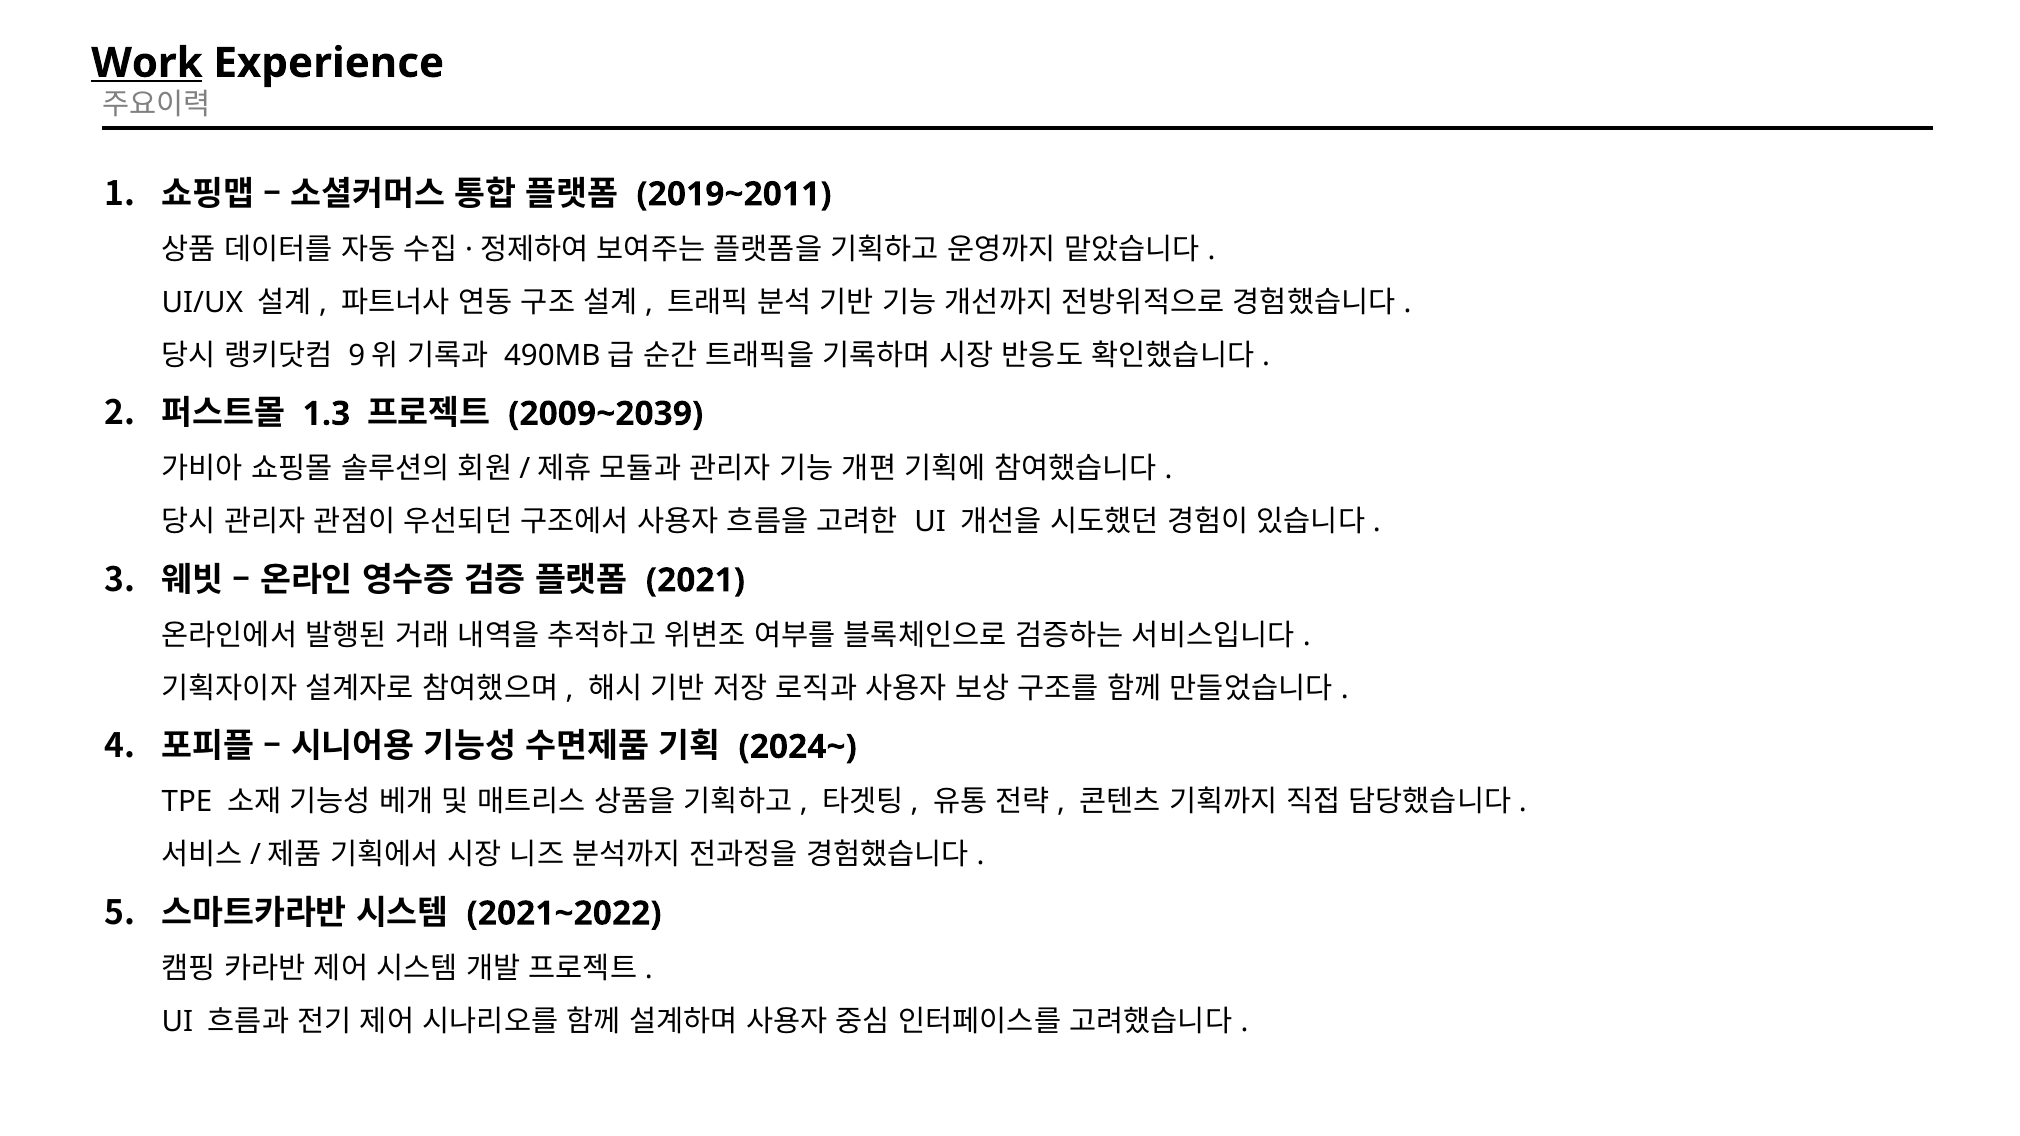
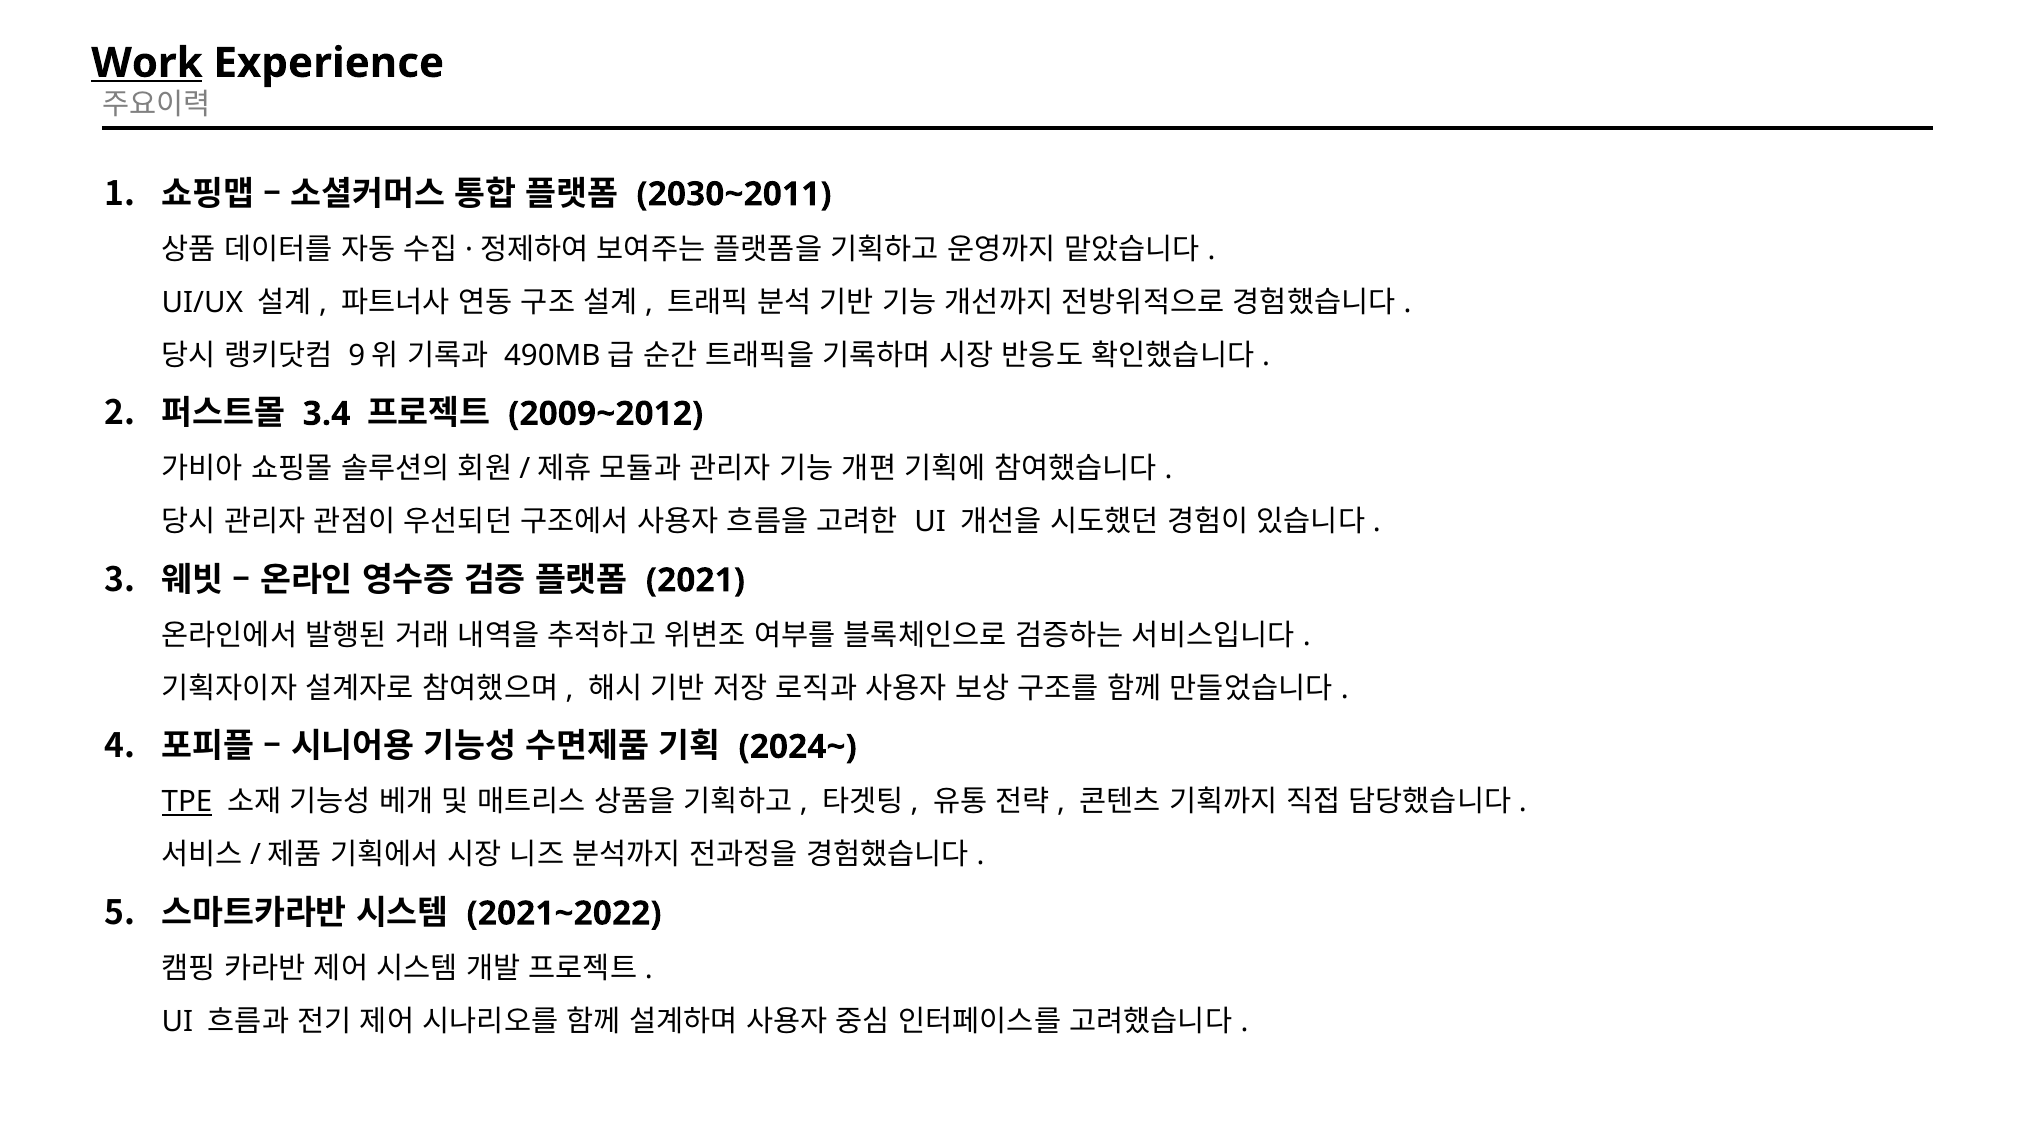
2019~2011: 2019~2011 -> 2030~2011
1.3: 1.3 -> 3.4
2009~2039: 2009~2039 -> 2009~2012
TPE underline: none -> present
